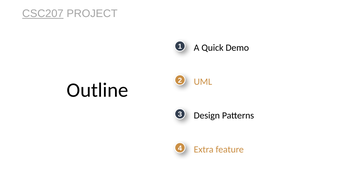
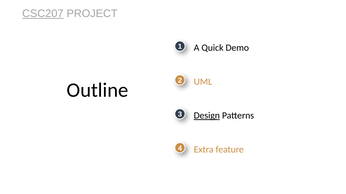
Design underline: none -> present
